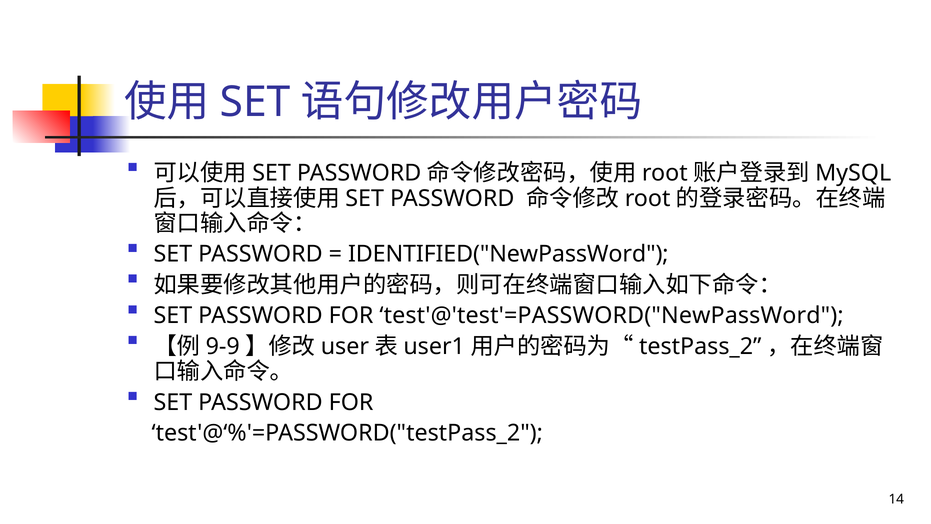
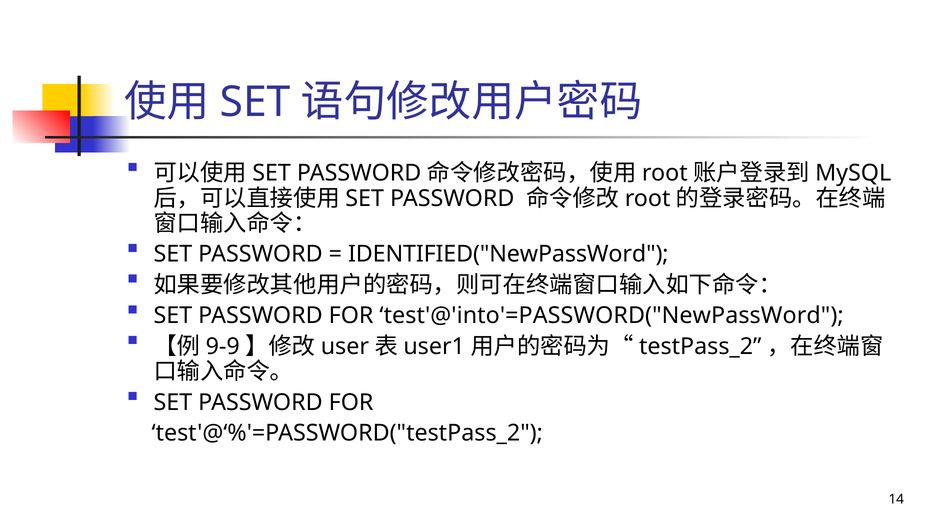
test'@'test'=PASSWORD("NewPassWord: test'@'test'=PASSWORD("NewPassWord -> test'@'into'=PASSWORD("NewPassWord
